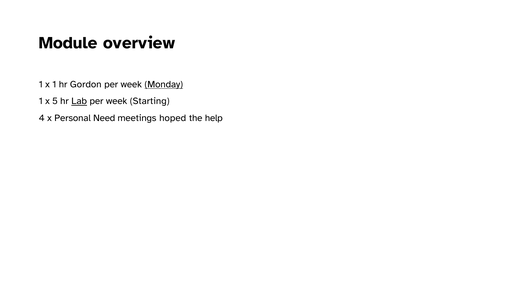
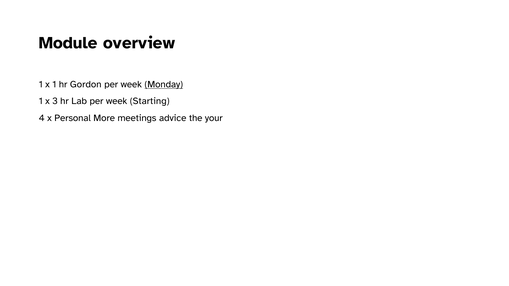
5: 5 -> 3
Lab underline: present -> none
Need: Need -> More
hoped: hoped -> advice
help: help -> your
